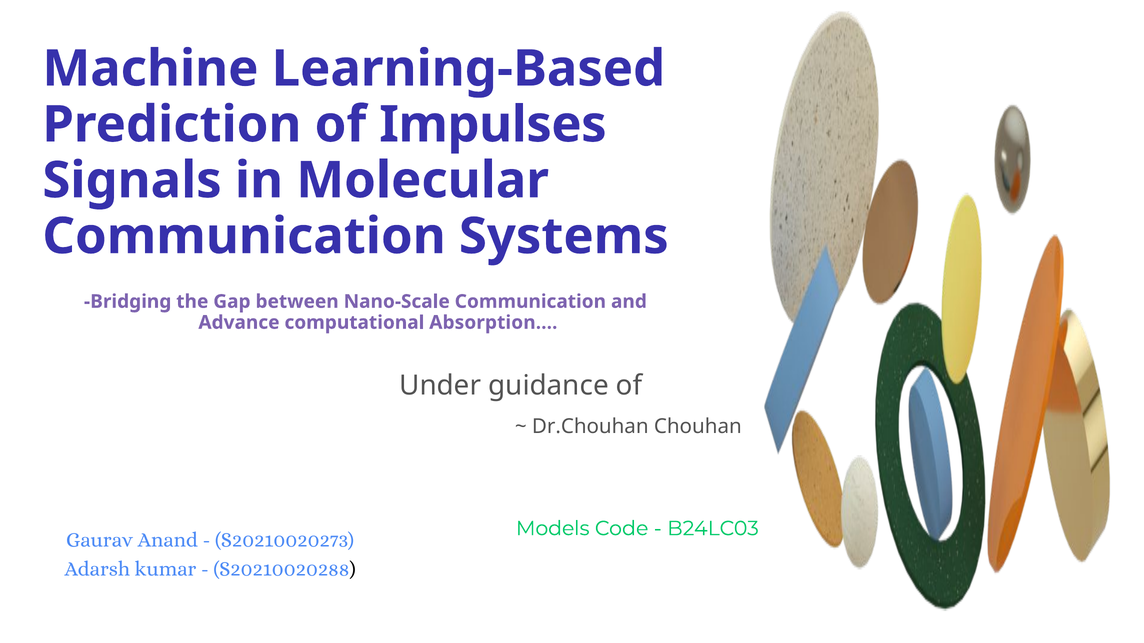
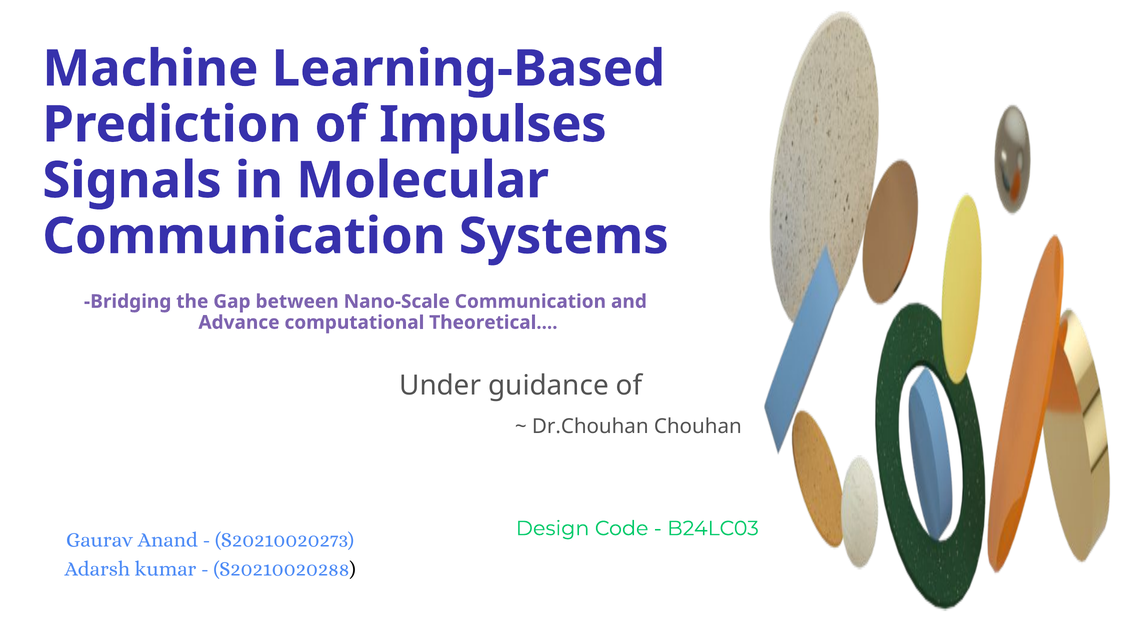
Absorption: Absorption -> Theoretical
Models: Models -> Design
